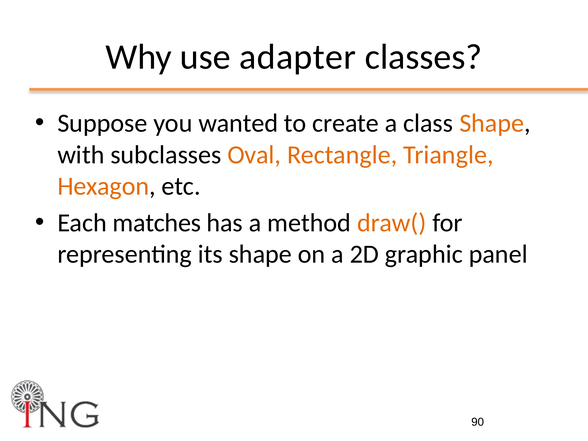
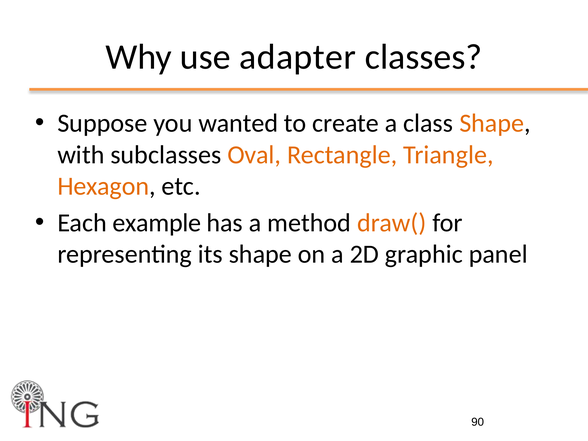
matches: matches -> example
